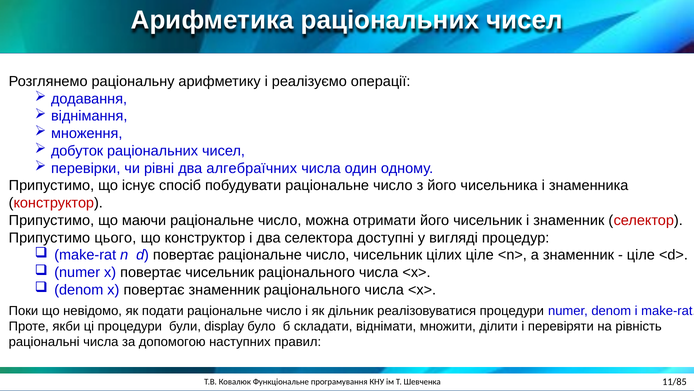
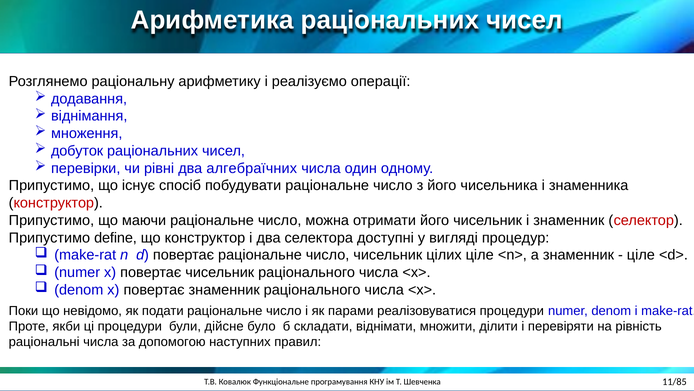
цього: цього -> define
дільник: дільник -> парами
display: display -> дійсне
